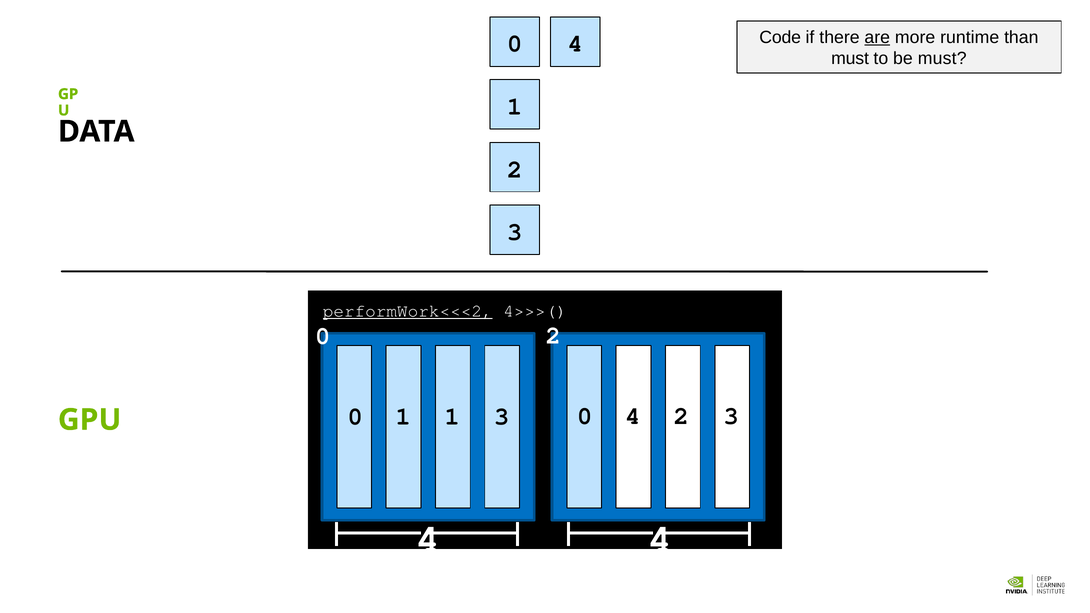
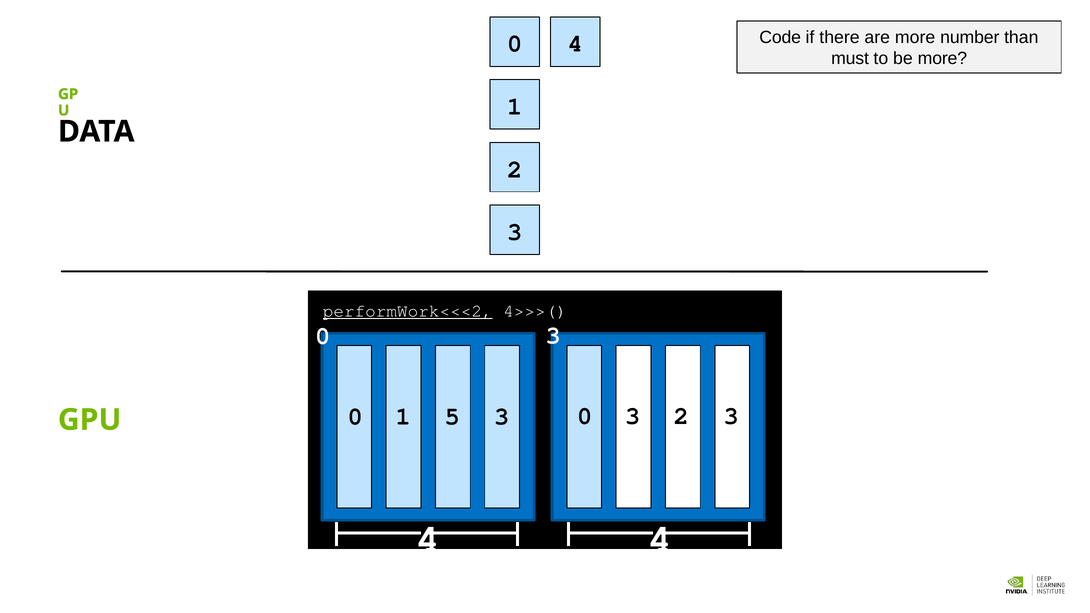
are underline: present -> none
runtime: runtime -> number
be must: must -> more
2 at (553, 336): 2 -> 3
1 1: 1 -> 5
4 at (633, 416): 4 -> 3
